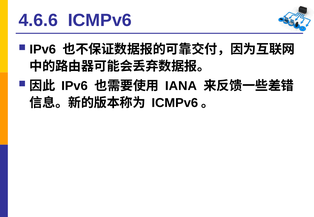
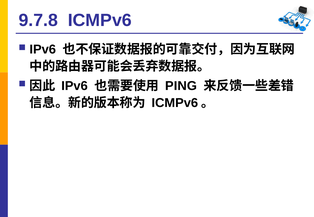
4.6.6: 4.6.6 -> 9.7.8
IANA: IANA -> PING
